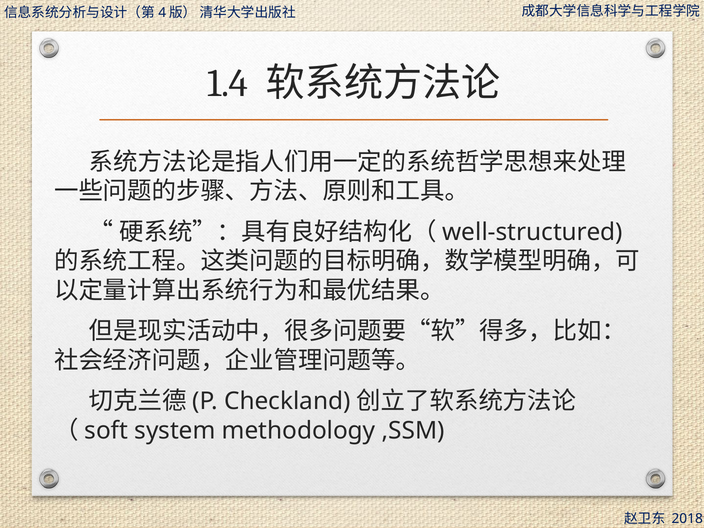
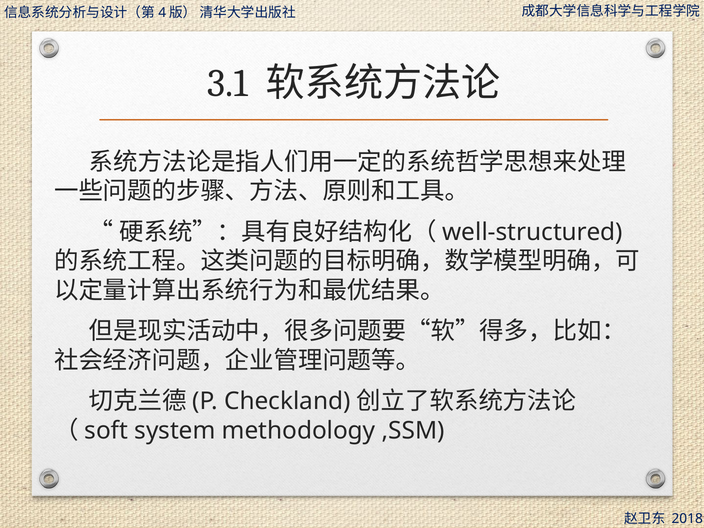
1.4: 1.4 -> 3.1
